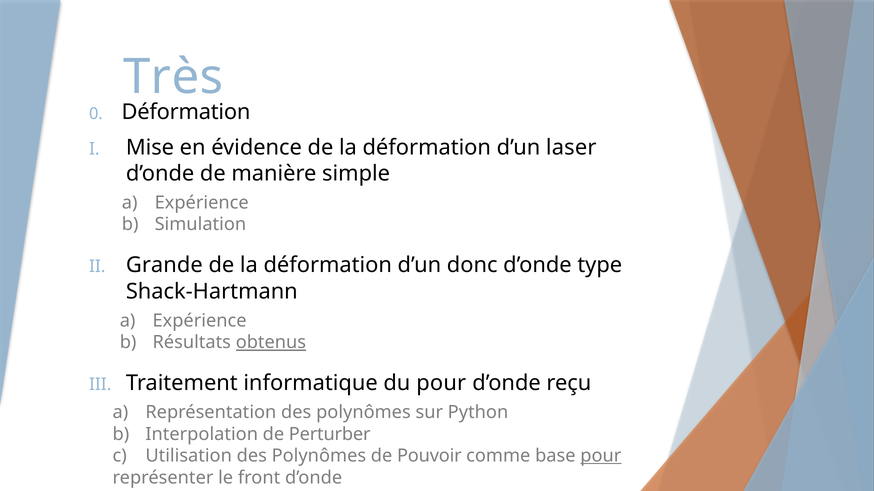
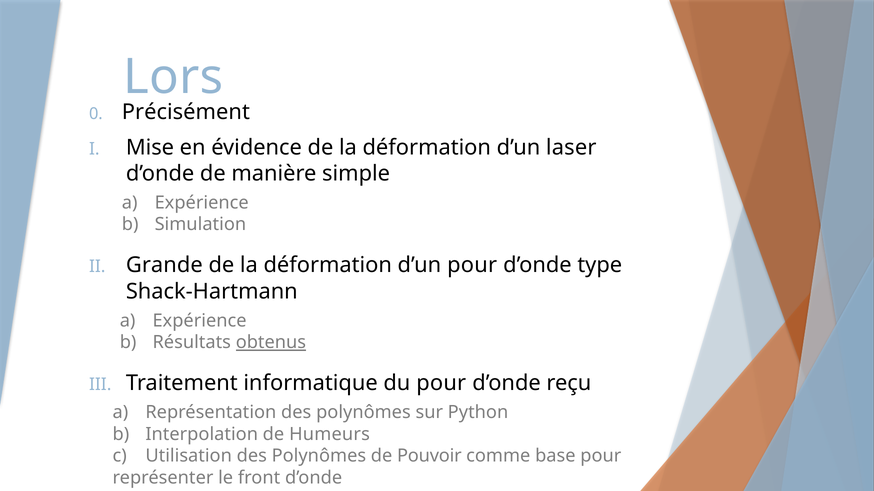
Très: Très -> Lors
0 Déformation: Déformation -> Précisément
d’un donc: donc -> pour
Perturber: Perturber -> Humeurs
pour at (601, 456) underline: present -> none
